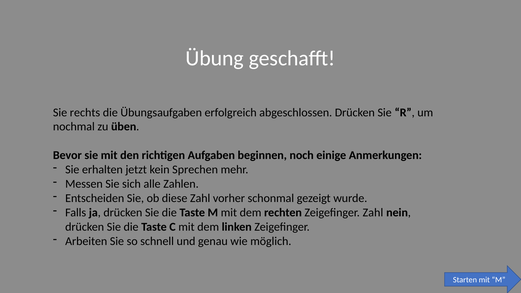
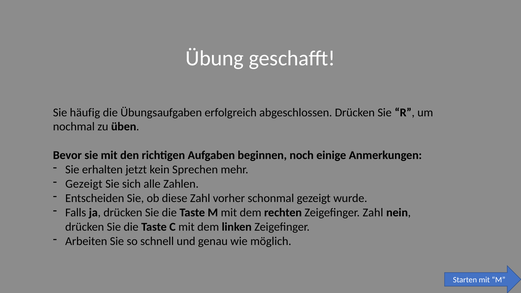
rechts: rechts -> häufig
Messen at (84, 184): Messen -> Gezeigt
